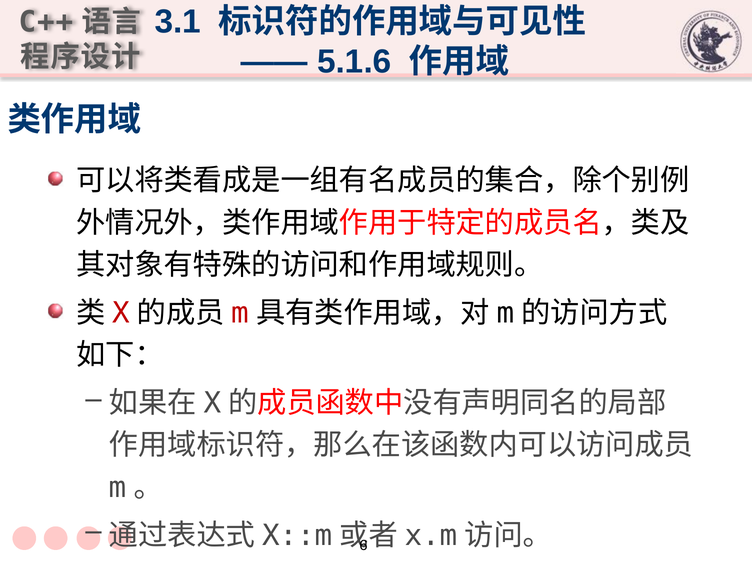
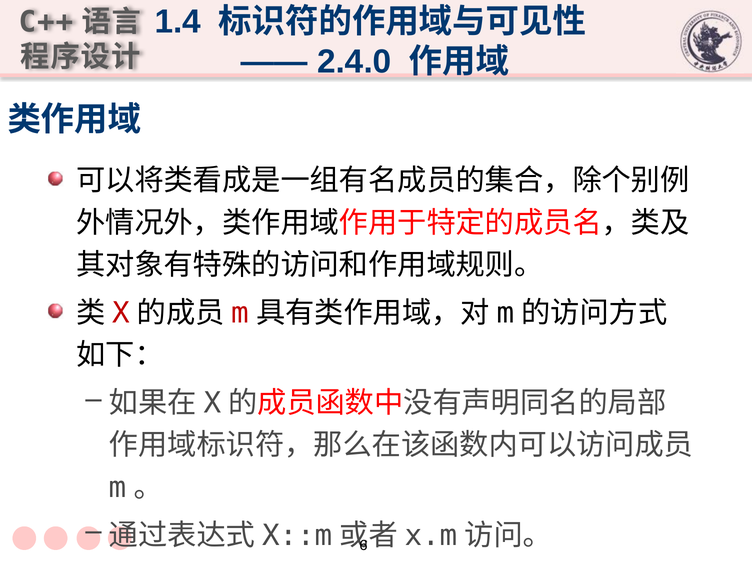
3.1: 3.1 -> 1.4
5.1.6: 5.1.6 -> 2.4.0
